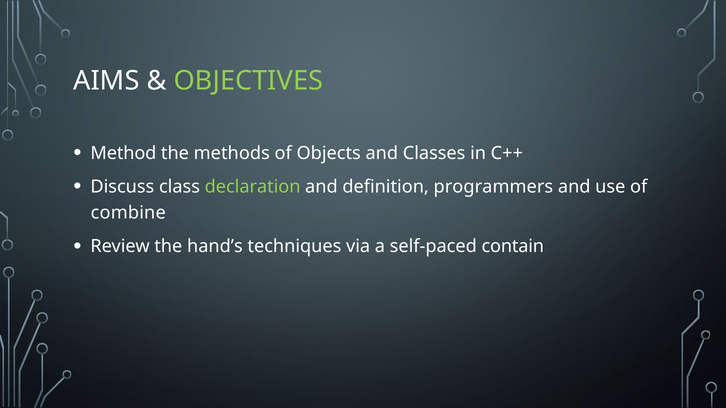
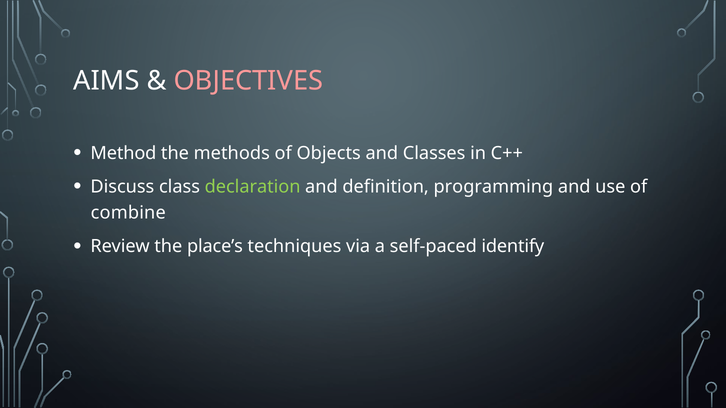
OBJECTIVES colour: light green -> pink
programmers: programmers -> programming
hand’s: hand’s -> place’s
contain: contain -> identify
